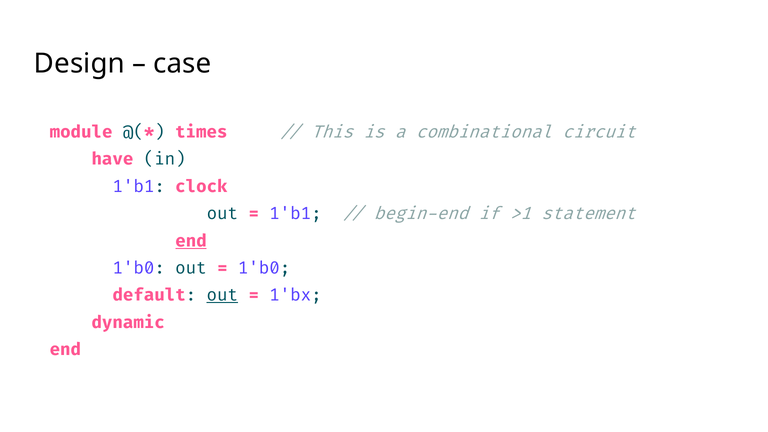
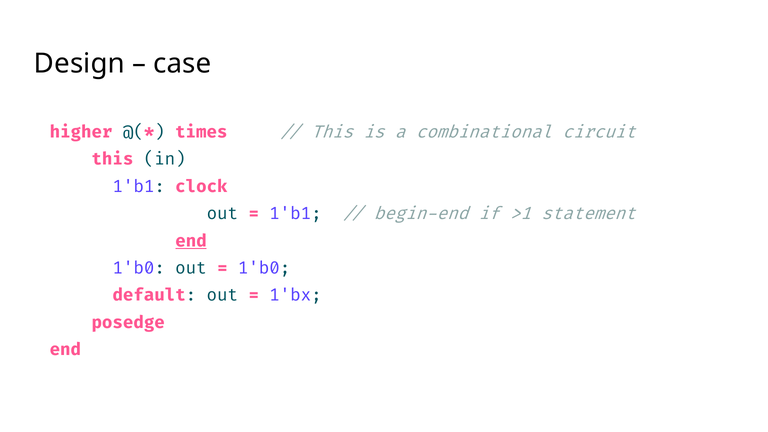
module: module -> higher
have at (112, 159): have -> this
out at (222, 295) underline: present -> none
dynamic: dynamic -> posedge
